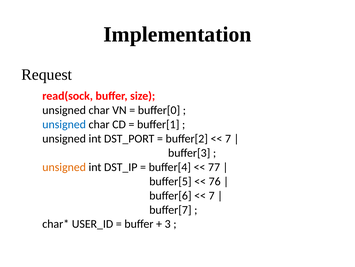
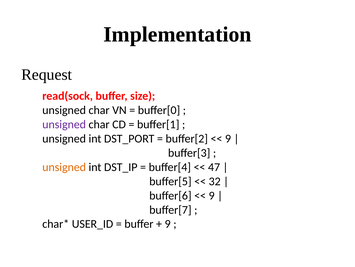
unsigned at (64, 124) colour: blue -> purple
7 at (228, 138): 7 -> 9
77: 77 -> 47
76: 76 -> 32
7 at (212, 195): 7 -> 9
3 at (168, 223): 3 -> 9
